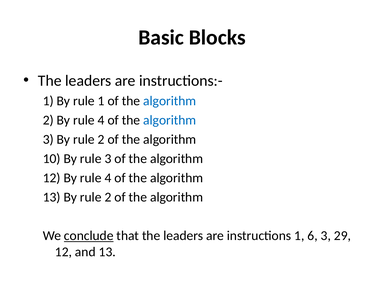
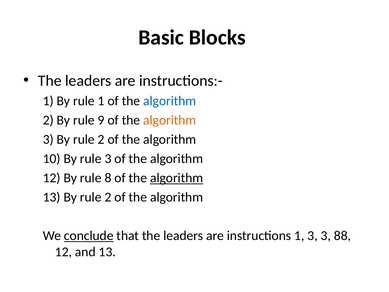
2 By rule 4: 4 -> 9
algorithm at (170, 120) colour: blue -> orange
12 By rule 4: 4 -> 8
algorithm at (177, 178) underline: none -> present
1 6: 6 -> 3
29: 29 -> 88
